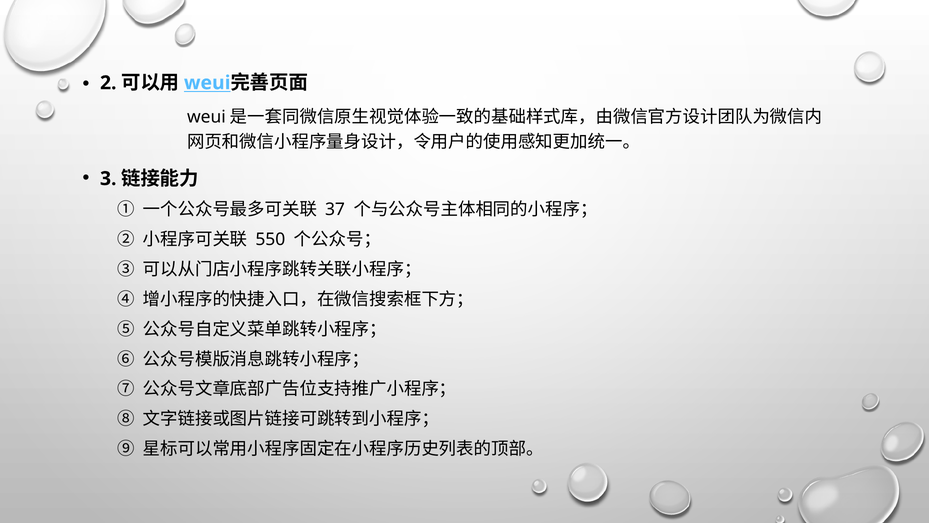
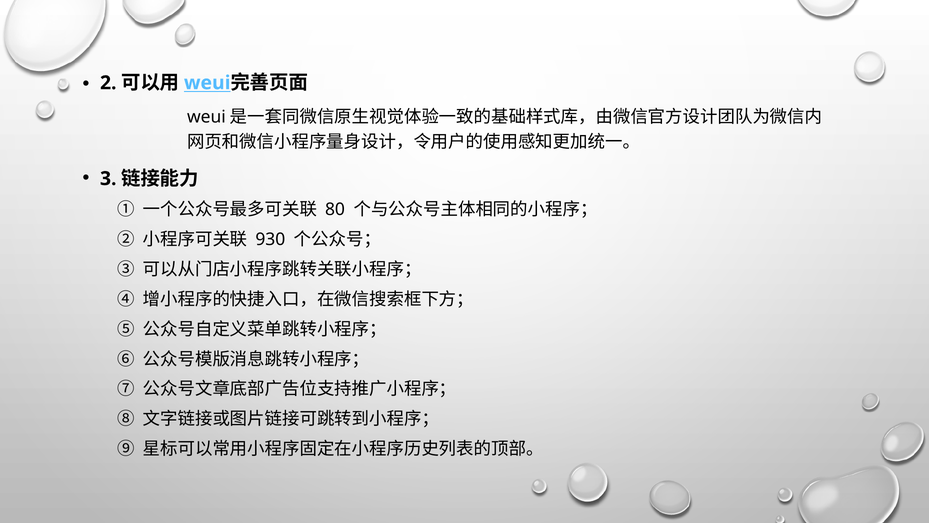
37: 37 -> 80
550: 550 -> 930
